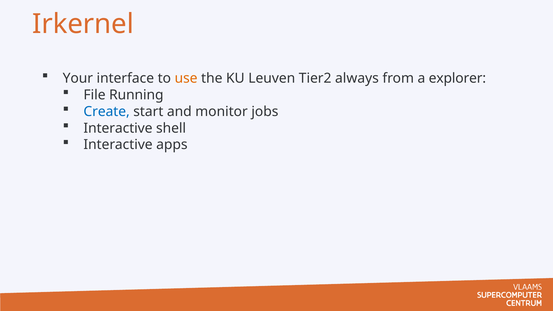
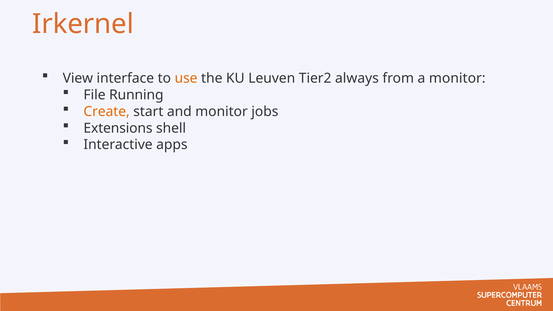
Your: Your -> View
a explorer: explorer -> monitor
Create colour: blue -> orange
Interactive at (118, 128): Interactive -> Extensions
